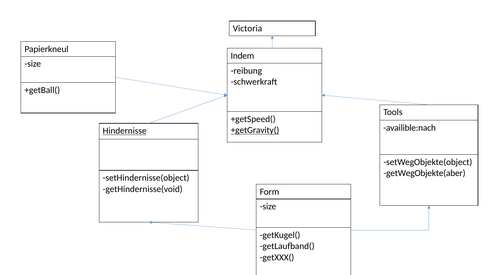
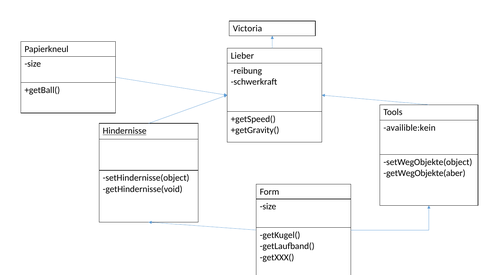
Indem: Indem -> Lieber
availible:nach: availible:nach -> availible:kein
+getGravity( underline: present -> none
